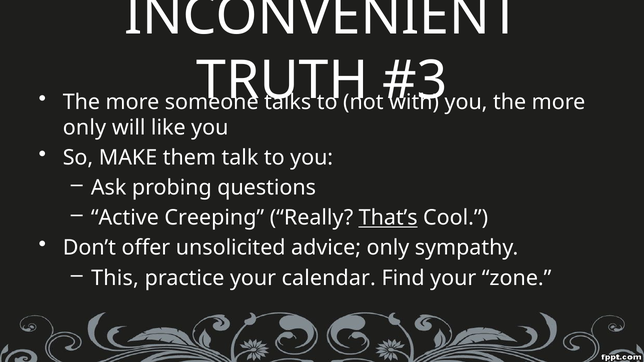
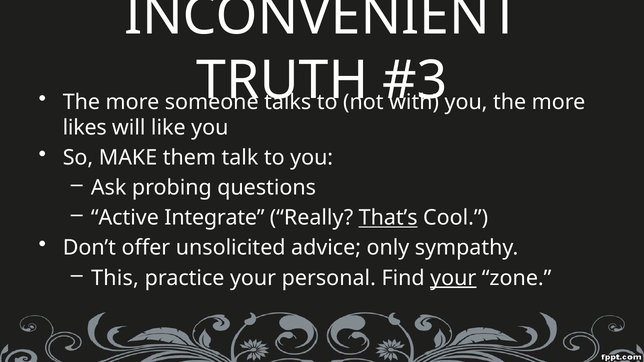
only at (84, 128): only -> likes
Creeping: Creeping -> Integrate
calendar: calendar -> personal
your at (453, 278) underline: none -> present
